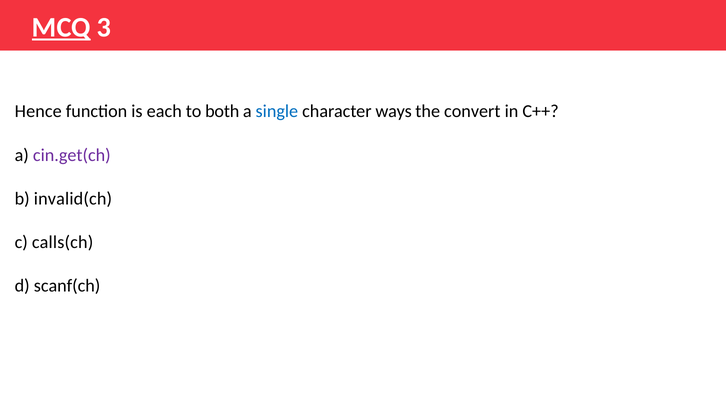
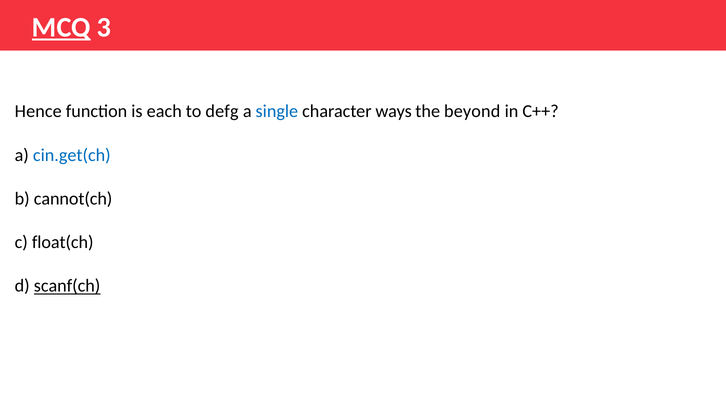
both: both -> defg
convert: convert -> beyond
cin.get(ch colour: purple -> blue
invalid(ch: invalid(ch -> cannot(ch
calls(ch: calls(ch -> float(ch
scanf(ch underline: none -> present
